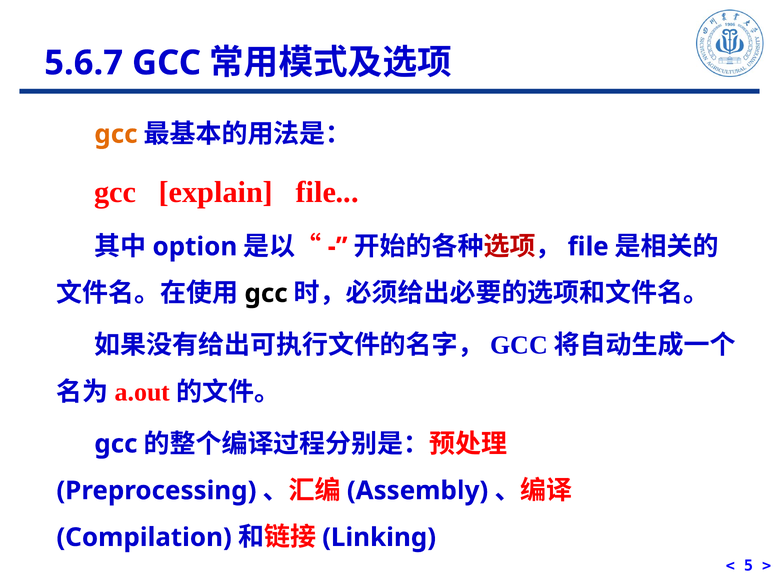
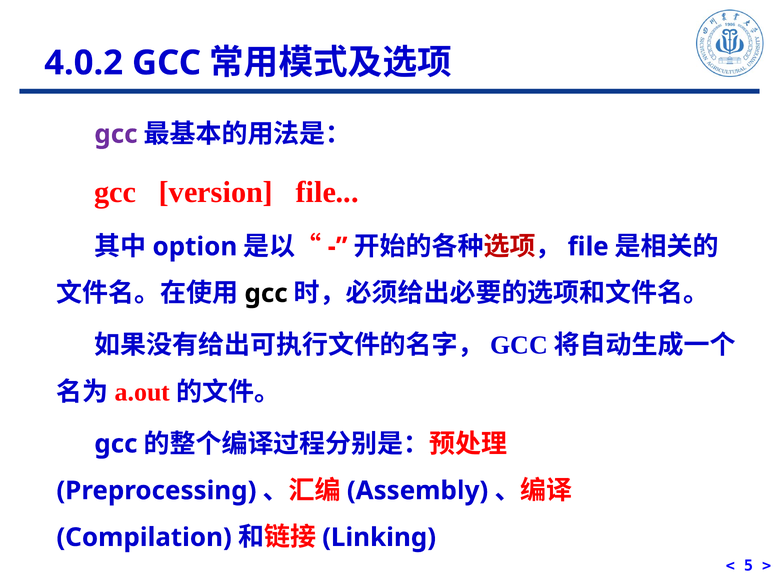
5.6.7: 5.6.7 -> 4.0.2
gcc at (116, 134) colour: orange -> purple
explain: explain -> version
